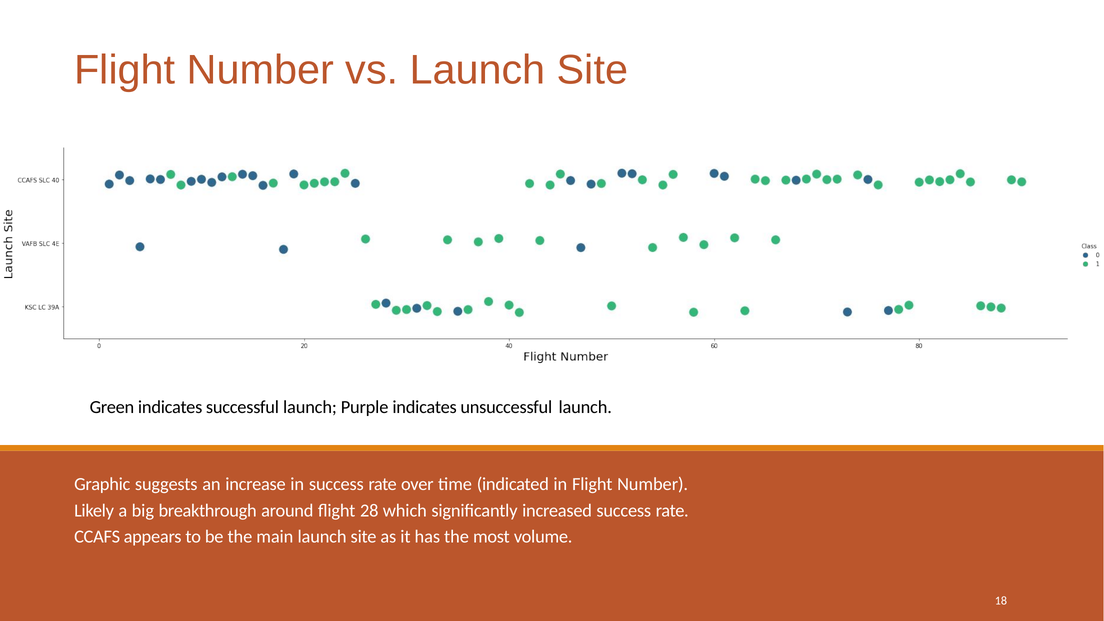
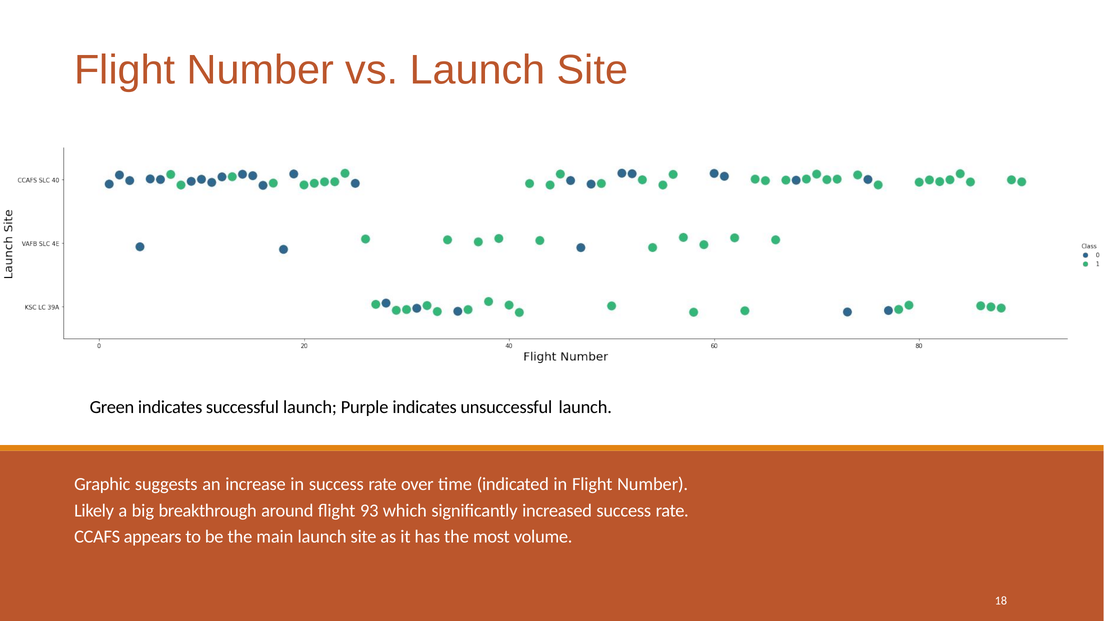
28: 28 -> 93
